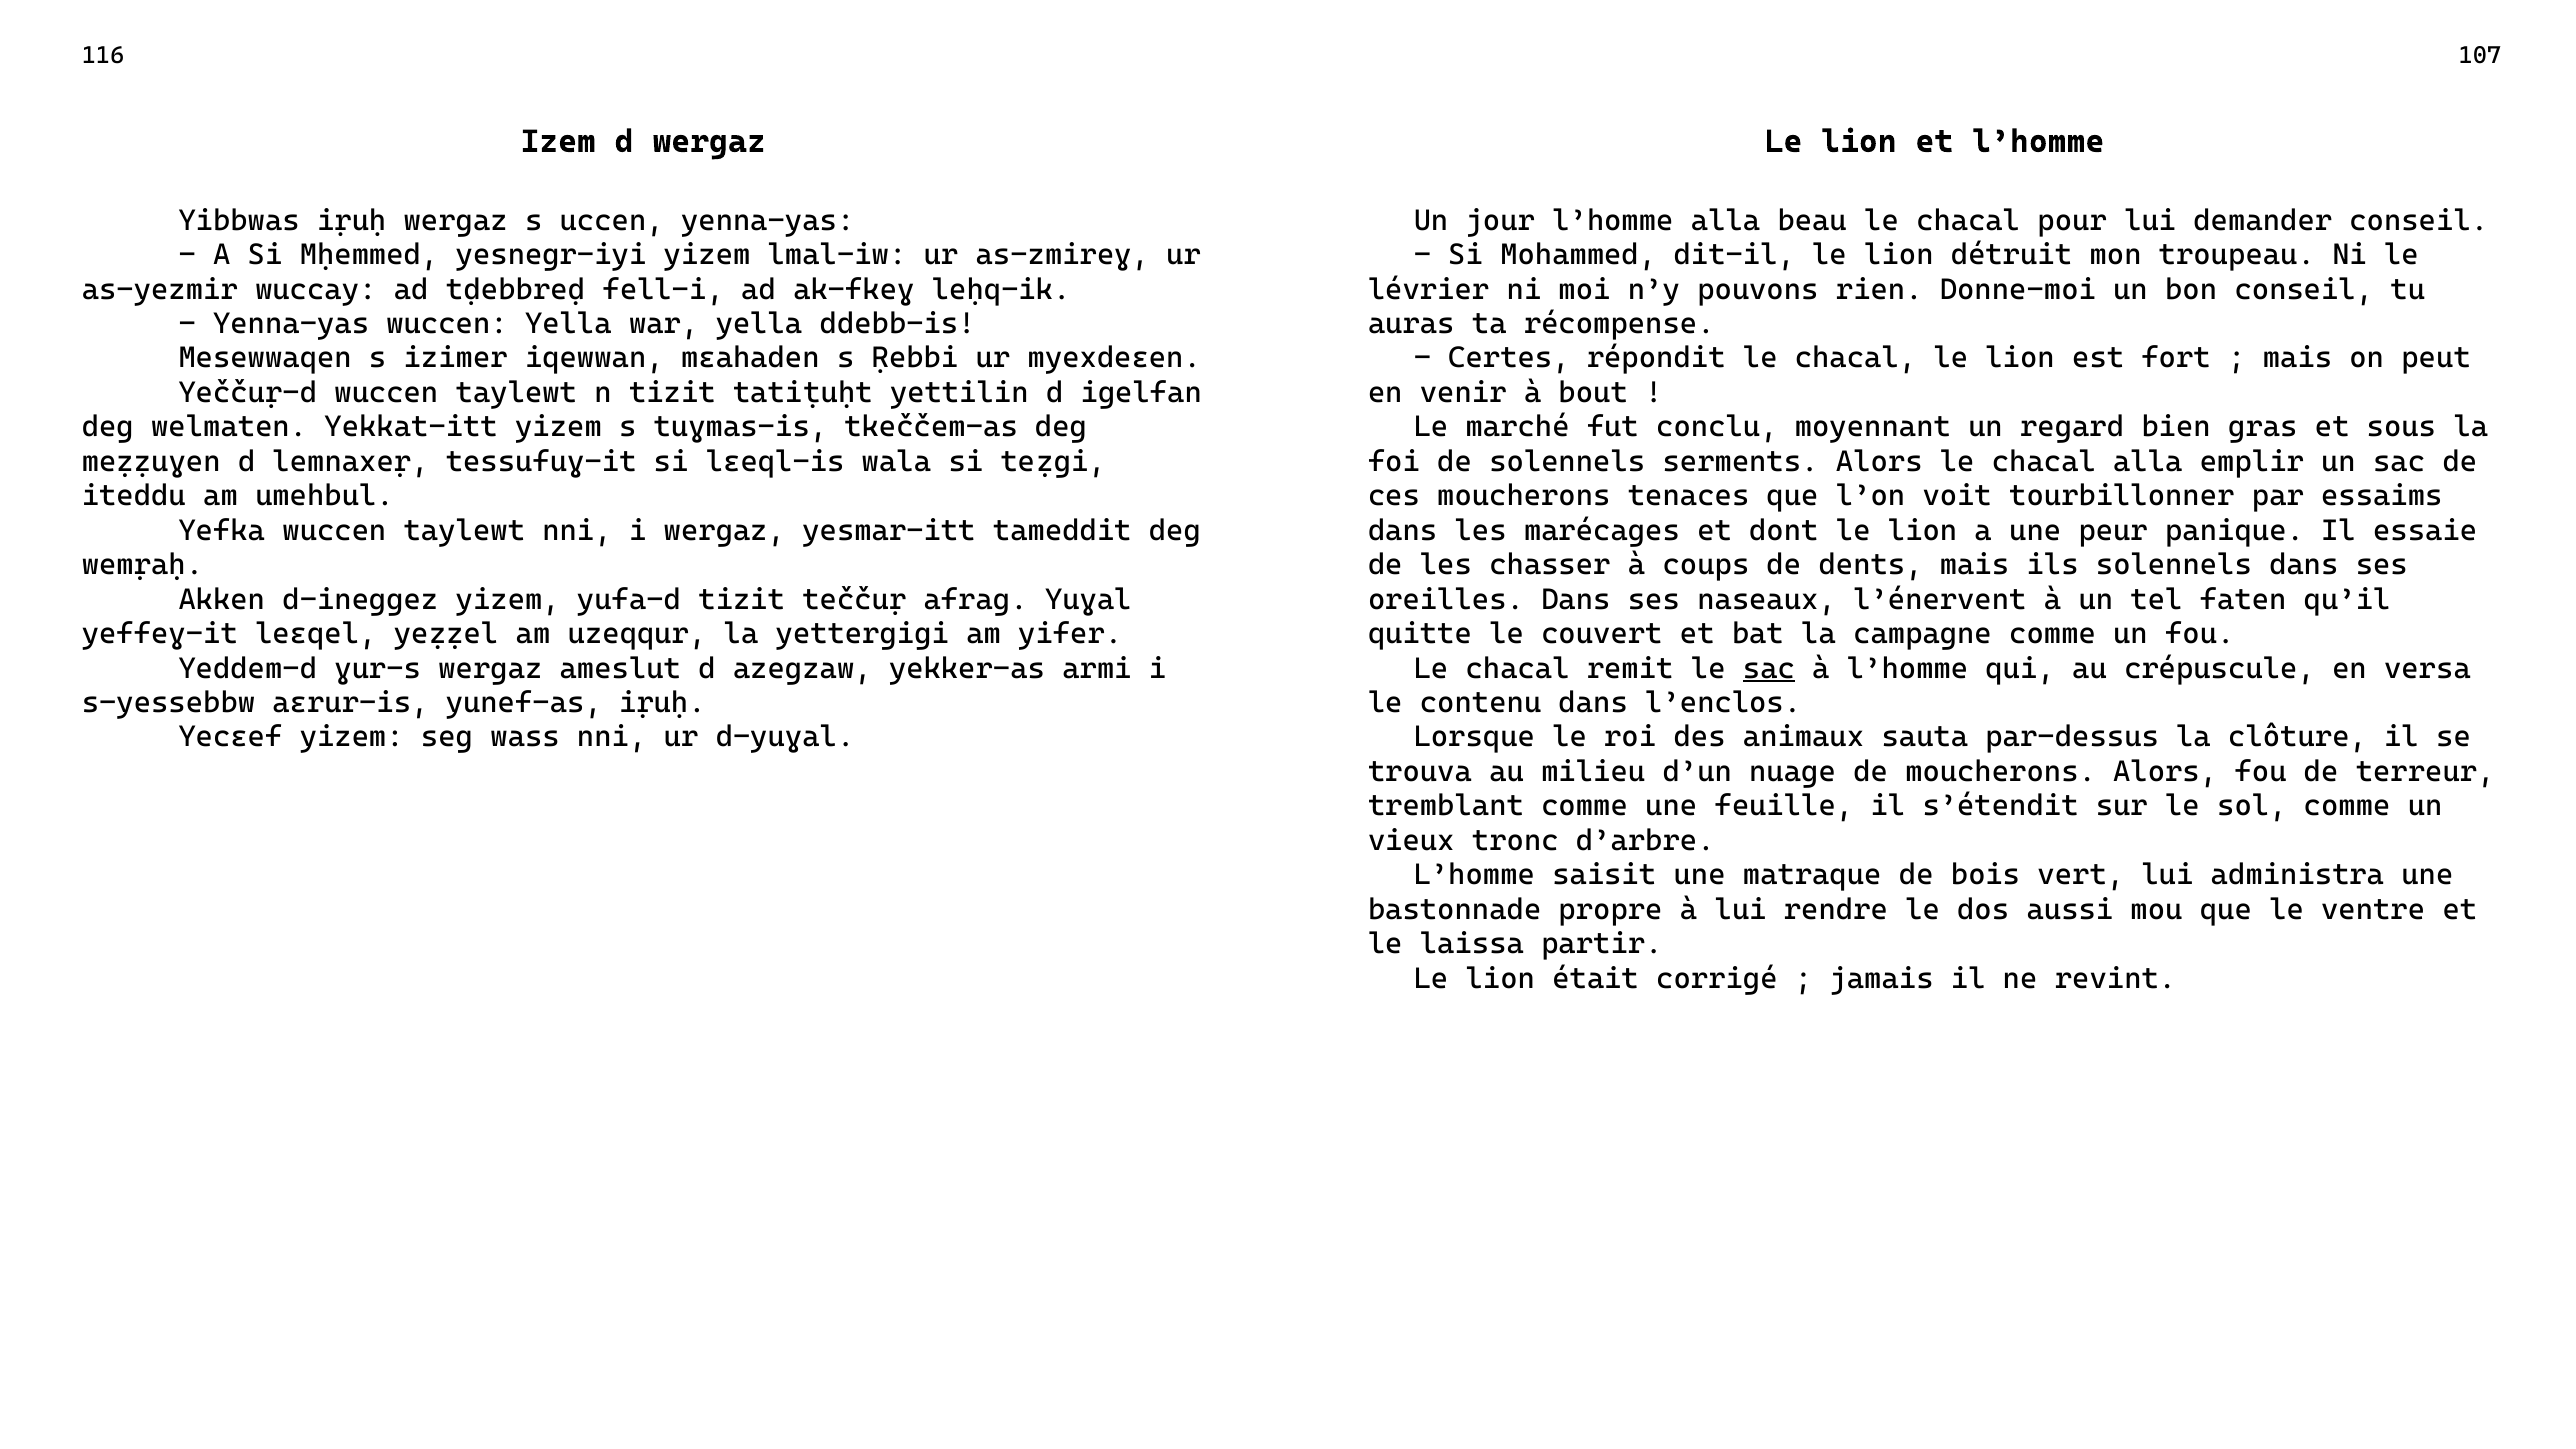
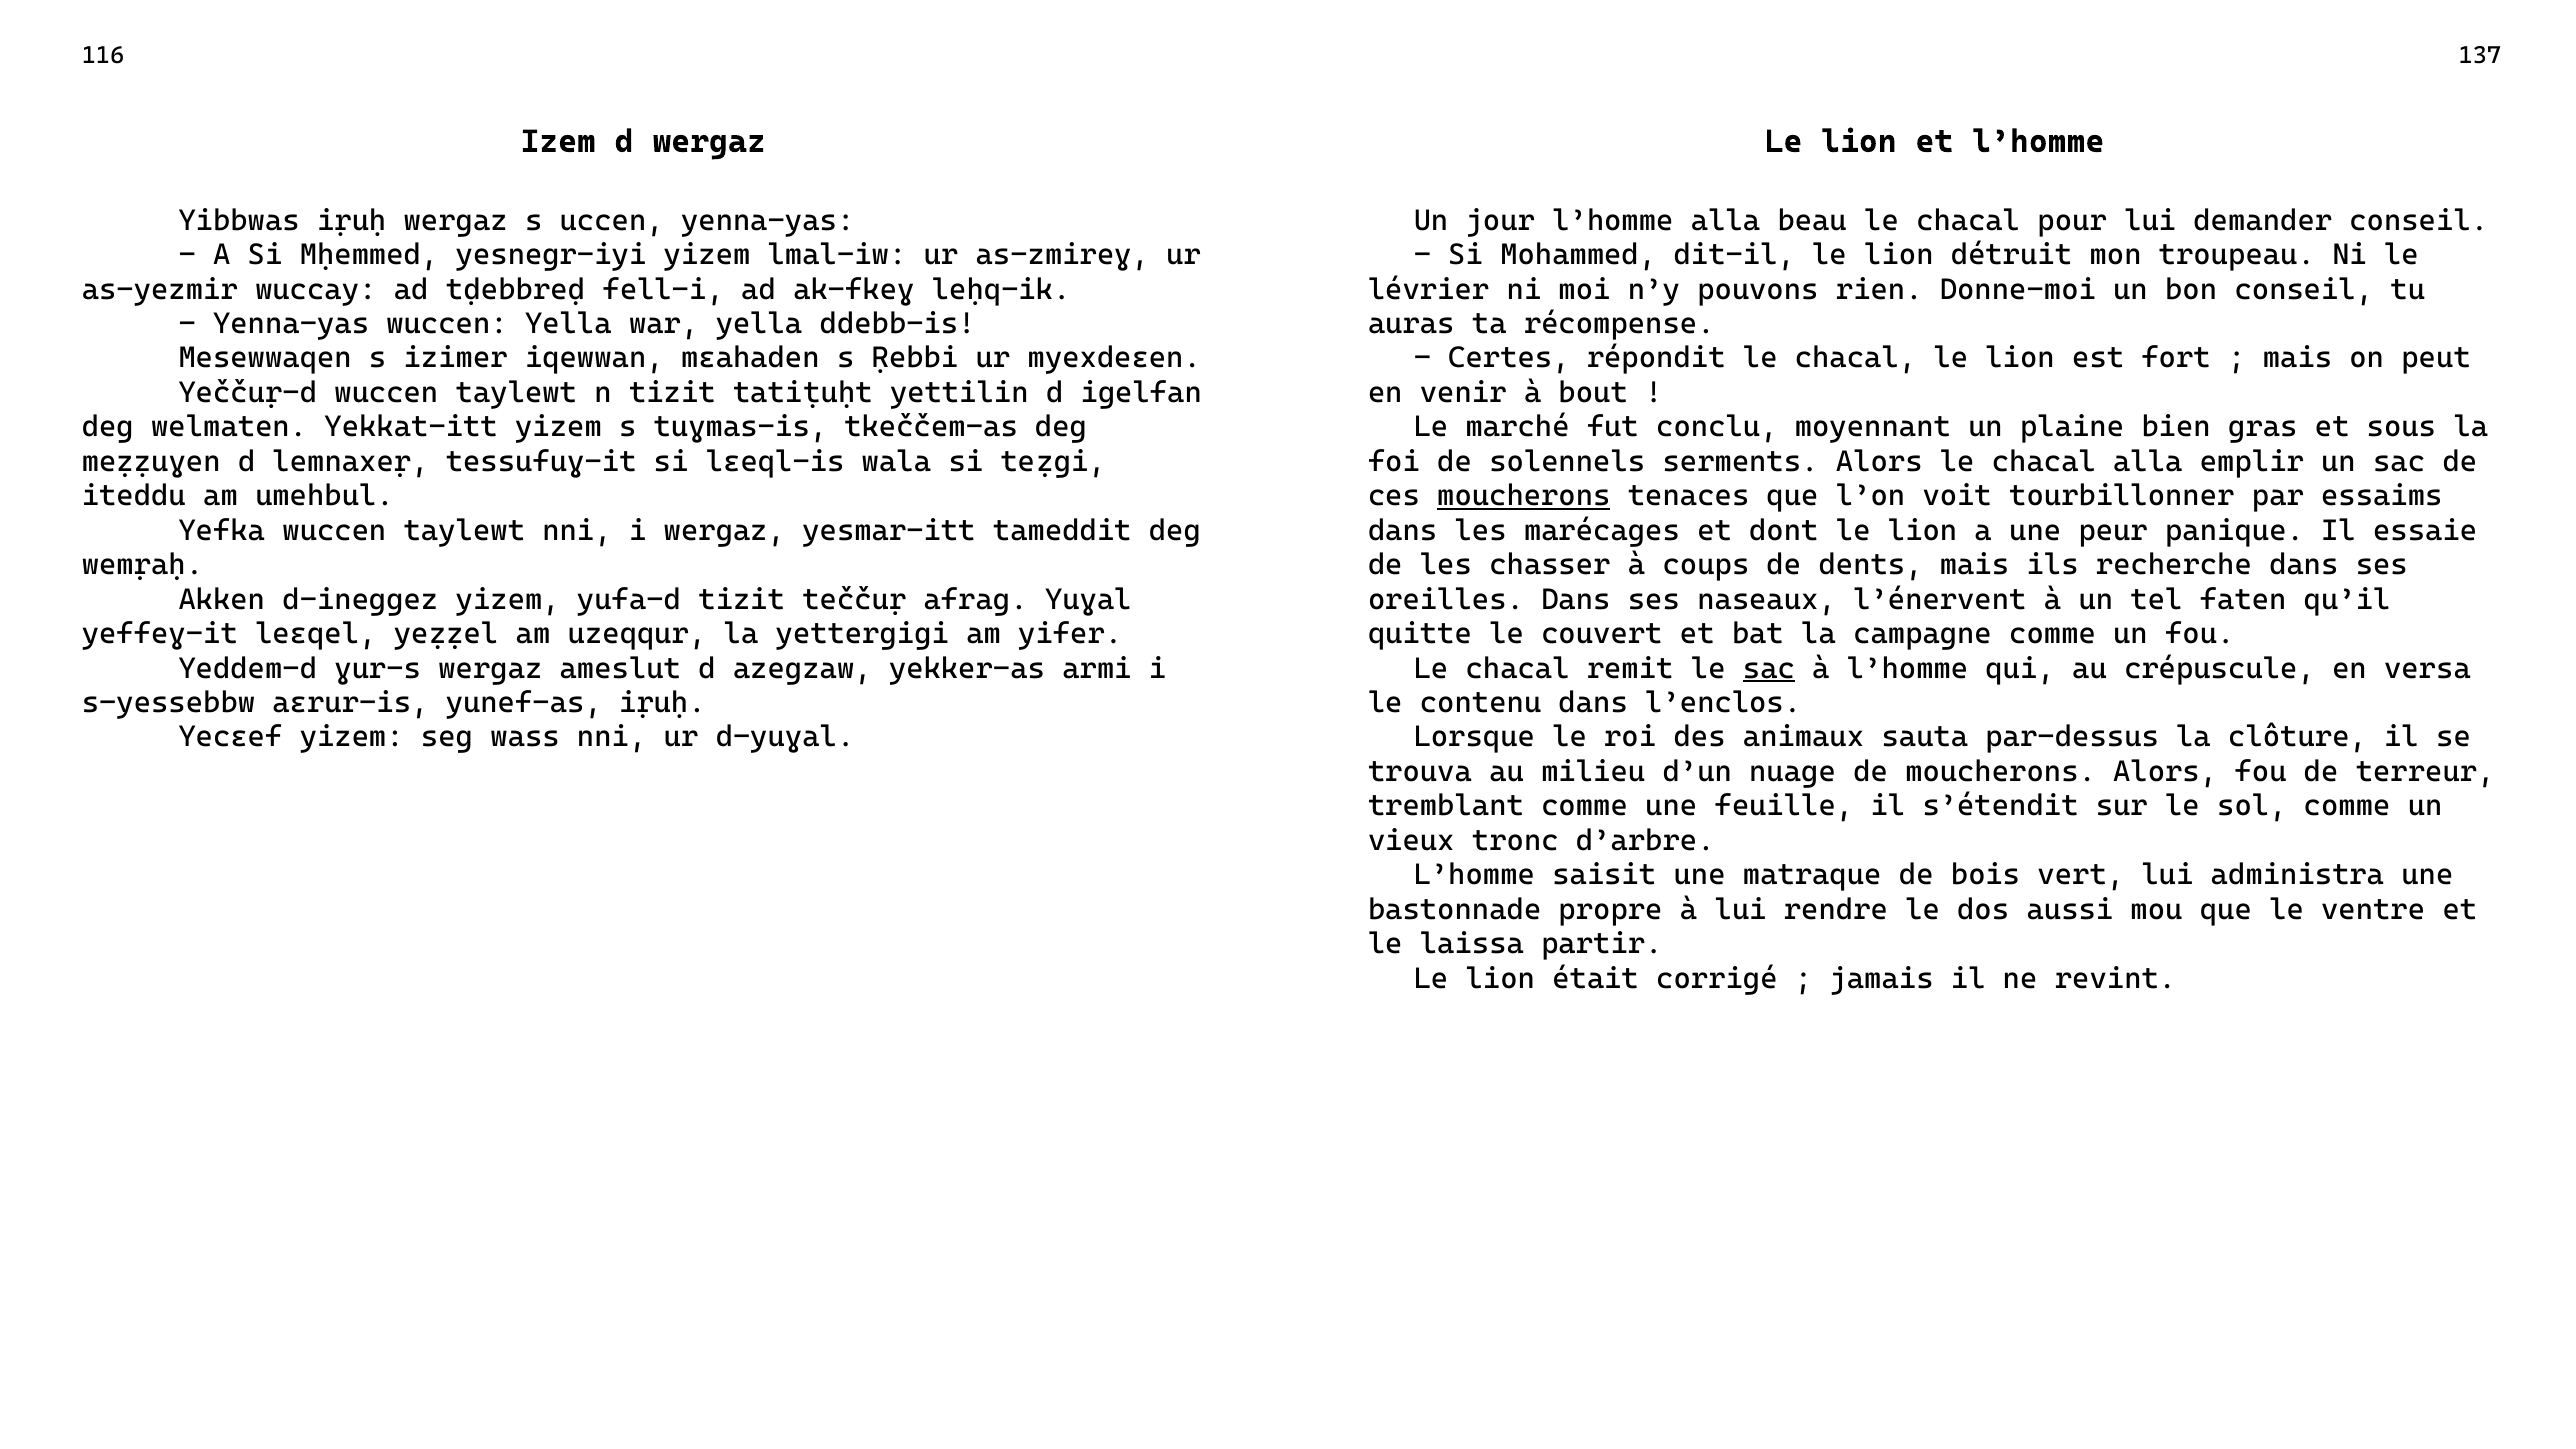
107: 107 -> 137
regard: regard -> plaine
moucherons at (1524, 496) underline: none -> present
ils solennels: solennels -> recherche
